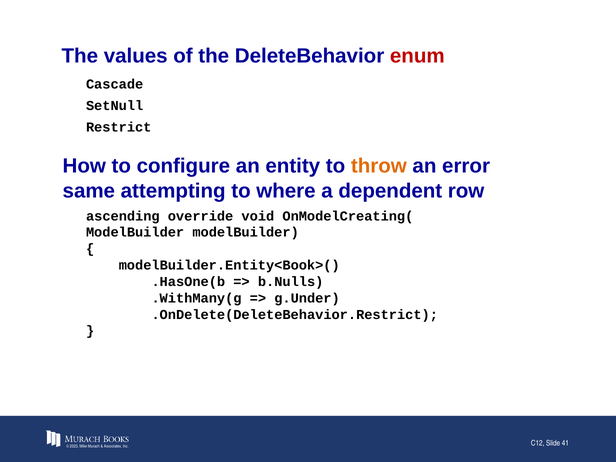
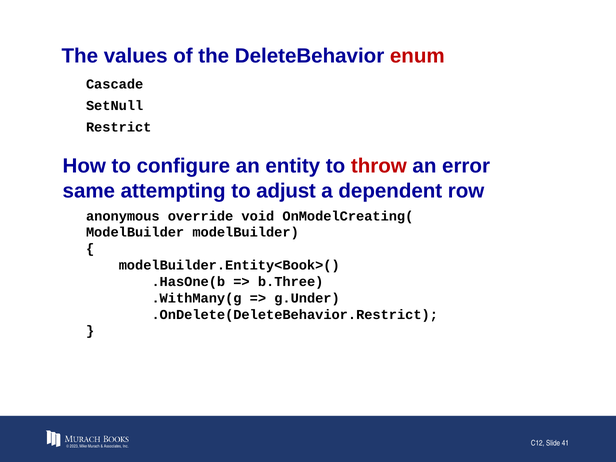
throw colour: orange -> red
where: where -> adjust
ascending: ascending -> anonymous
b.Nulls: b.Nulls -> b.Three
